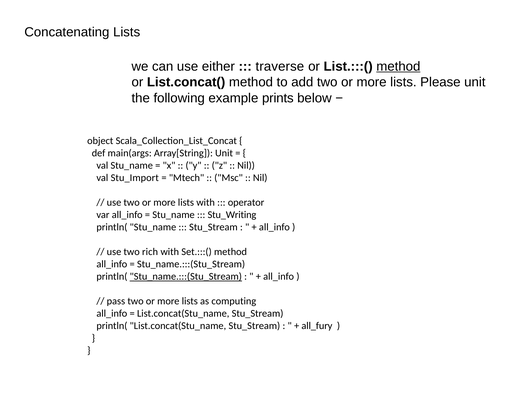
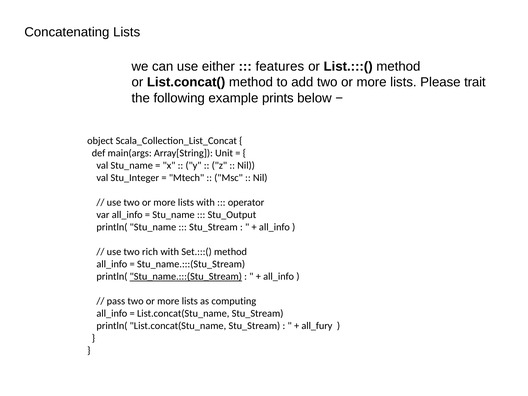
traverse: traverse -> features
method at (398, 66) underline: present -> none
Please unit: unit -> trait
Stu_Import: Stu_Import -> Stu_Integer
Stu_Writing: Stu_Writing -> Stu_Output
